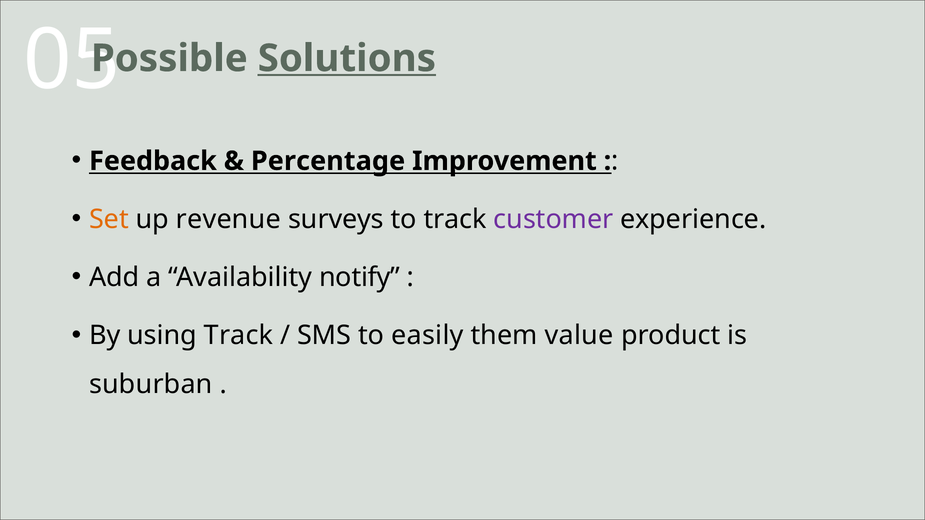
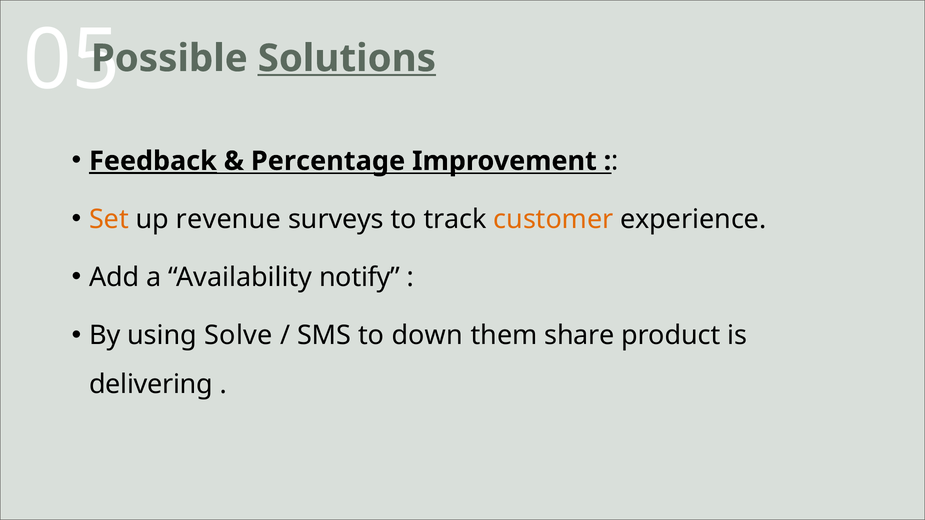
Feedback underline: none -> present
customer colour: purple -> orange
using Track: Track -> Solve
easily: easily -> down
value: value -> share
suburban: suburban -> delivering
